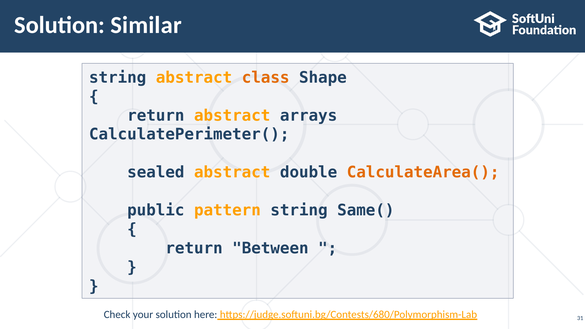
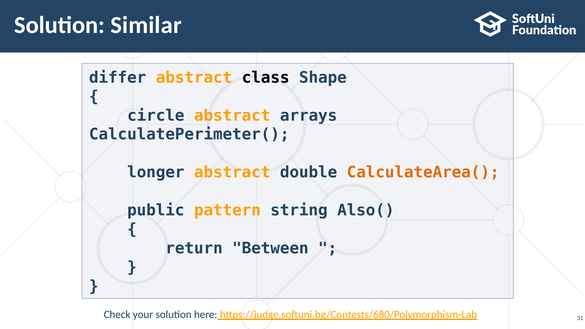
string at (118, 77): string -> differ
class colour: orange -> black
return at (156, 115): return -> circle
sealed: sealed -> longer
Same(: Same( -> Also(
